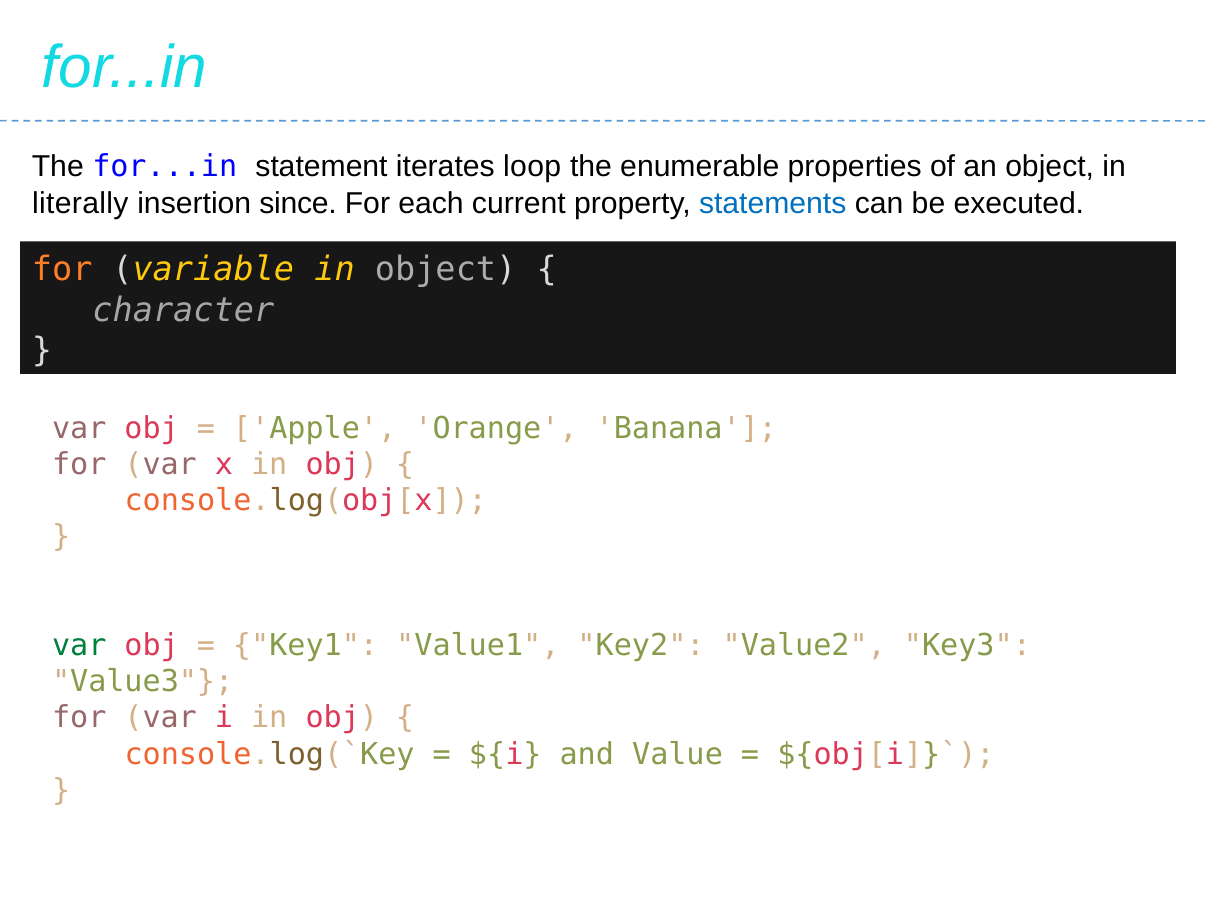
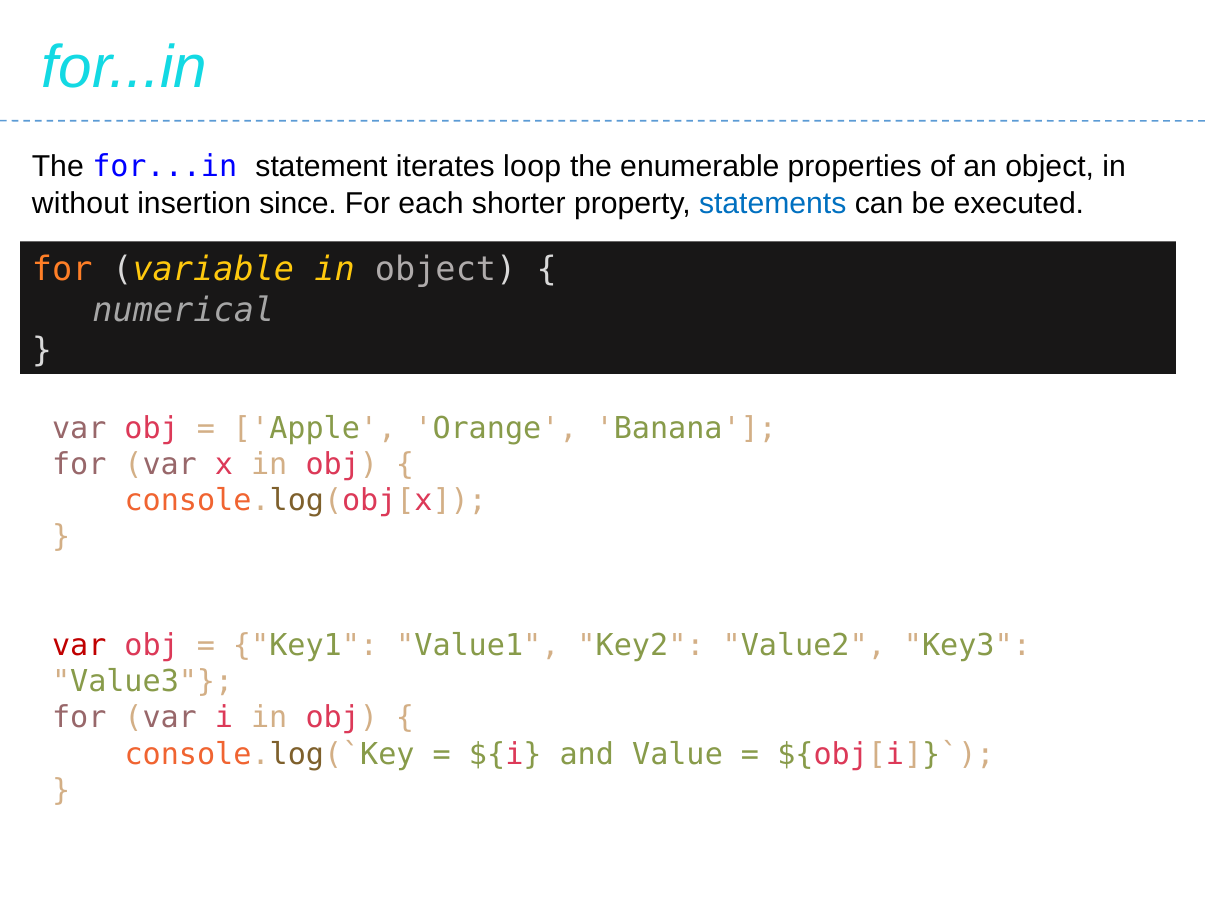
literally: literally -> without
current: current -> shorter
character: character -> numerical
var at (79, 645) colour: green -> red
